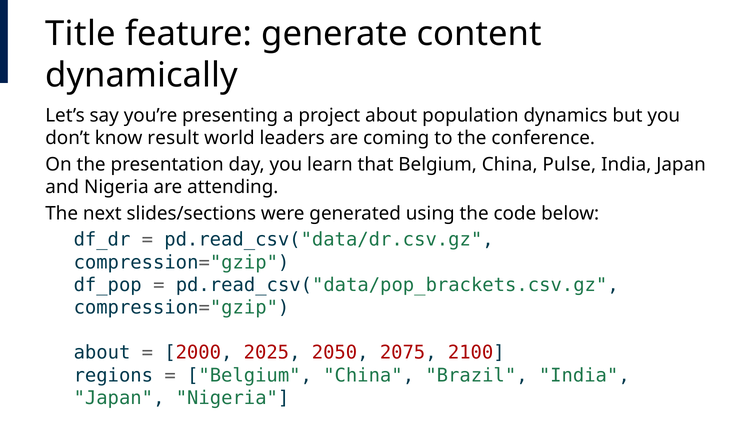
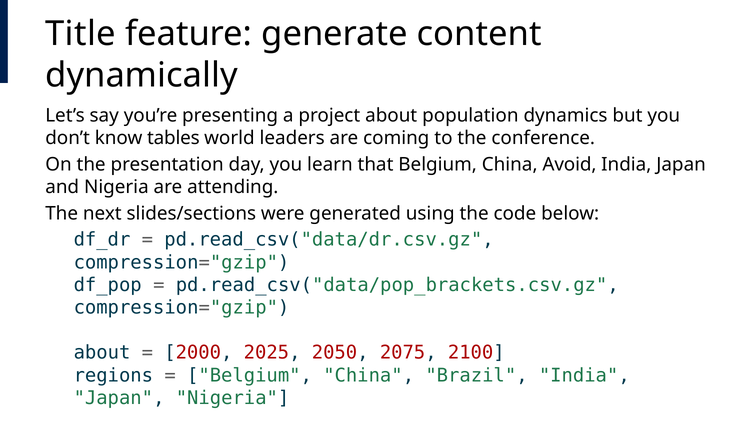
result: result -> tables
Pulse: Pulse -> Avoid
